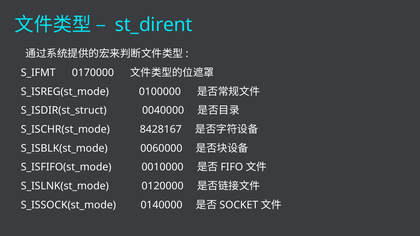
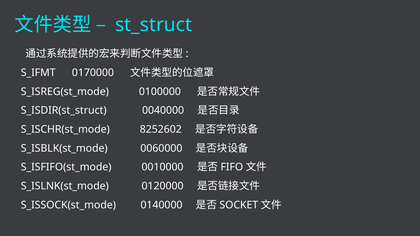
st_dirent: st_dirent -> st_struct
8428167: 8428167 -> 8252602
